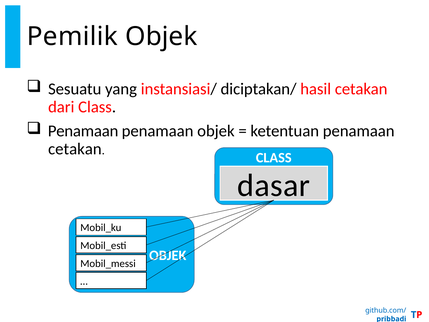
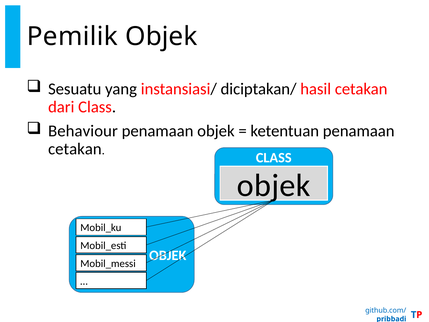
Penamaan at (83, 131): Penamaan -> Behaviour
dasar at (274, 185): dasar -> objek
